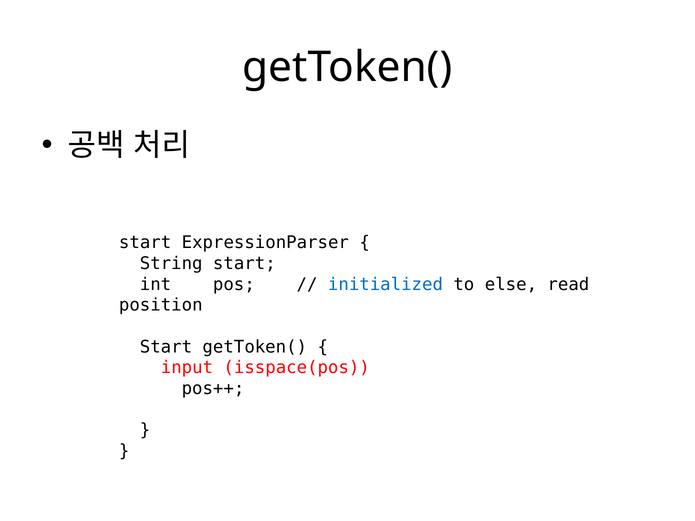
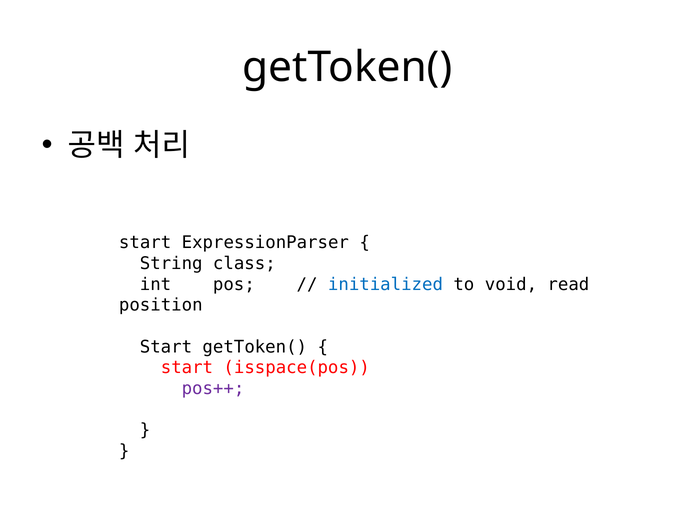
String start: start -> class
else: else -> void
input at (187, 368): input -> start
pos++ colour: black -> purple
